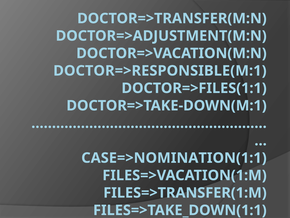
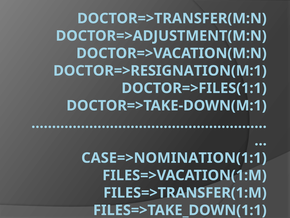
DOCTOR=>RESPONSIBLE(M:1: DOCTOR=>RESPONSIBLE(M:1 -> DOCTOR=>RESIGNATION(M:1
